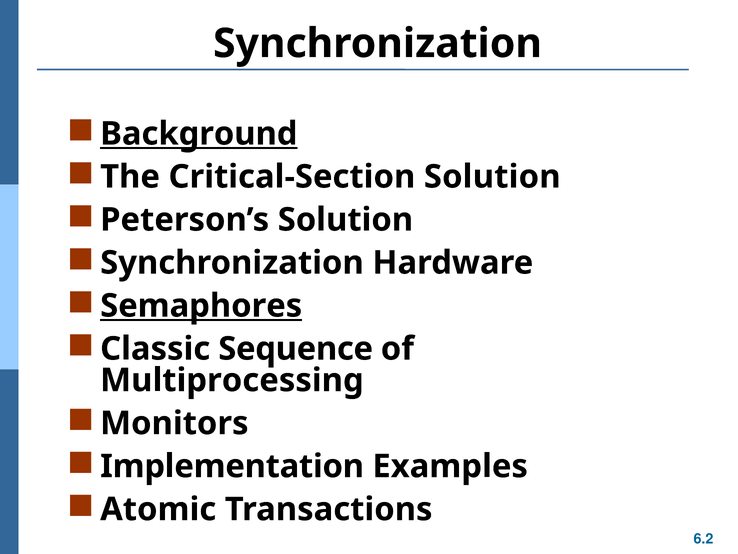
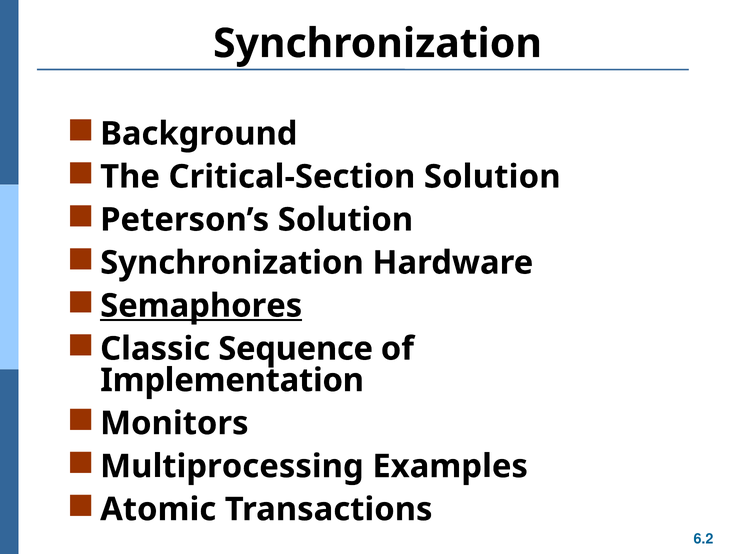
Background underline: present -> none
Multiprocessing: Multiprocessing -> Implementation
Implementation: Implementation -> Multiprocessing
